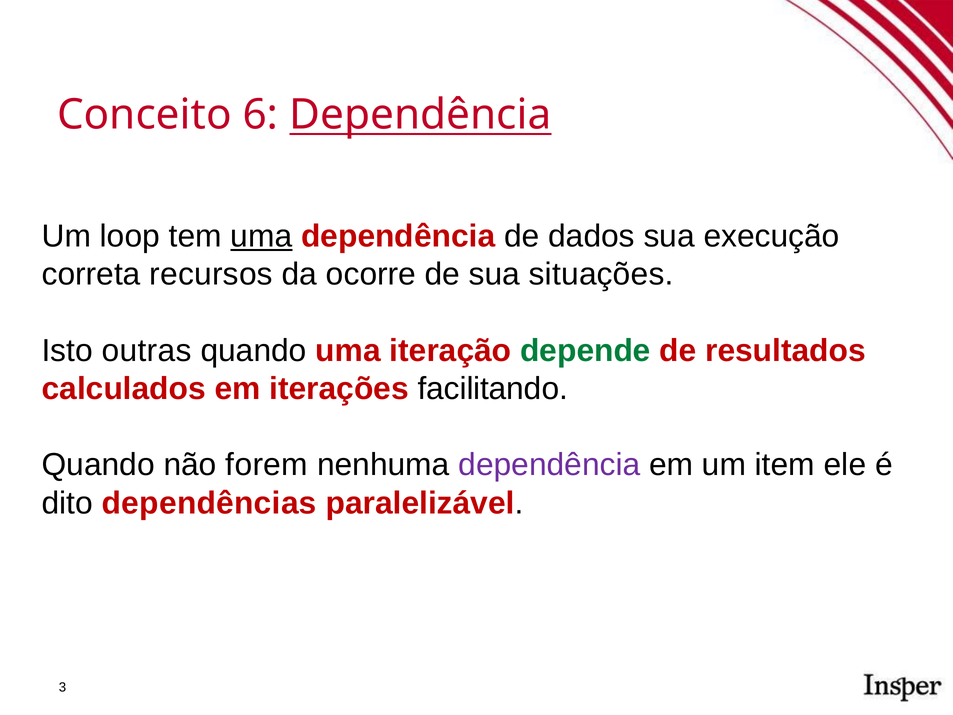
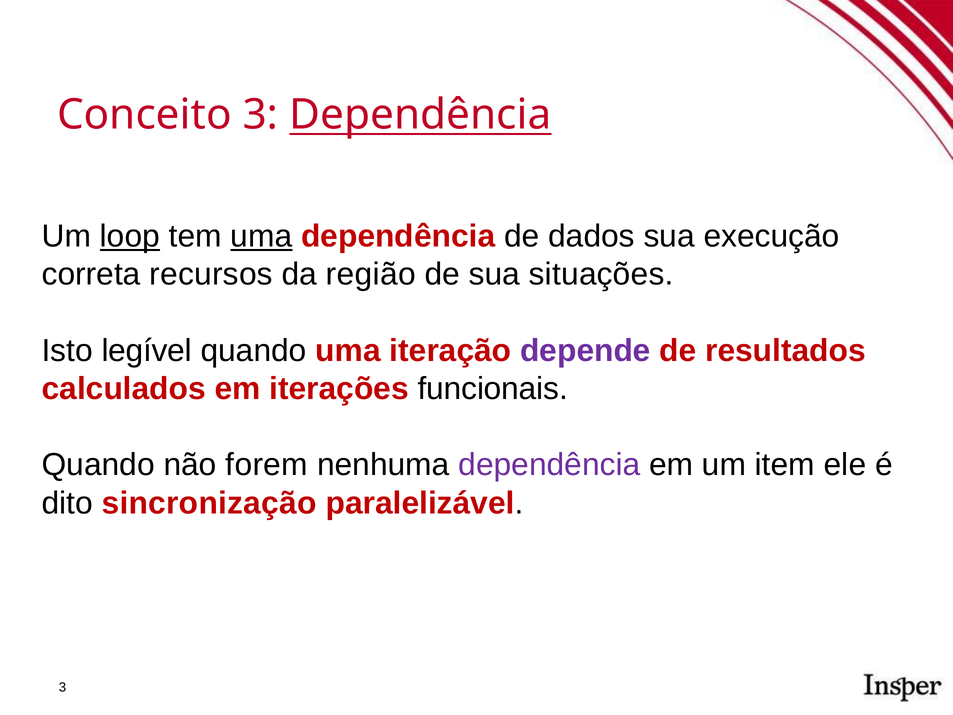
Conceito 6: 6 -> 3
loop underline: none -> present
ocorre: ocorre -> região
outras: outras -> legível
depende colour: green -> purple
facilitando: facilitando -> funcionais
dependências: dependências -> sincronização
